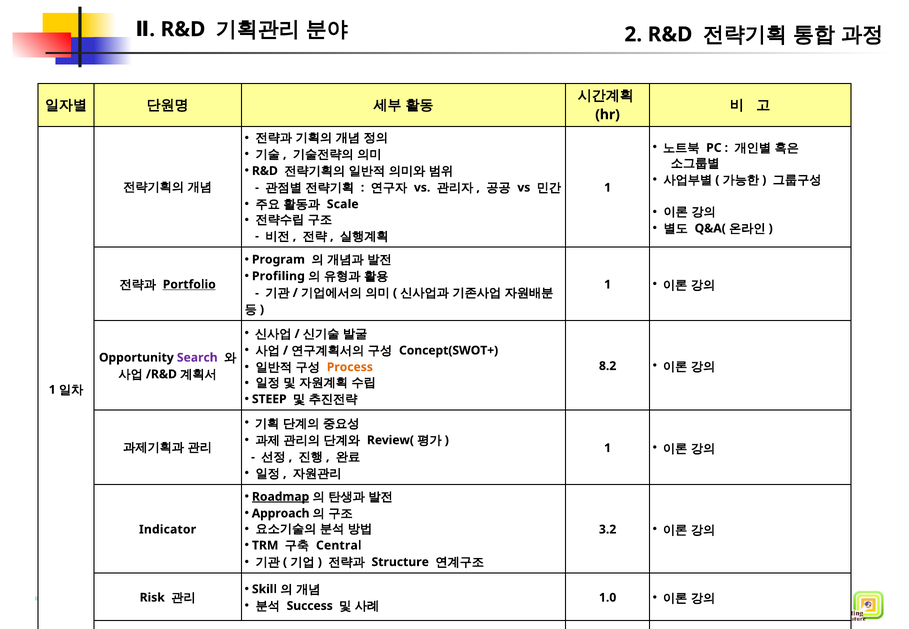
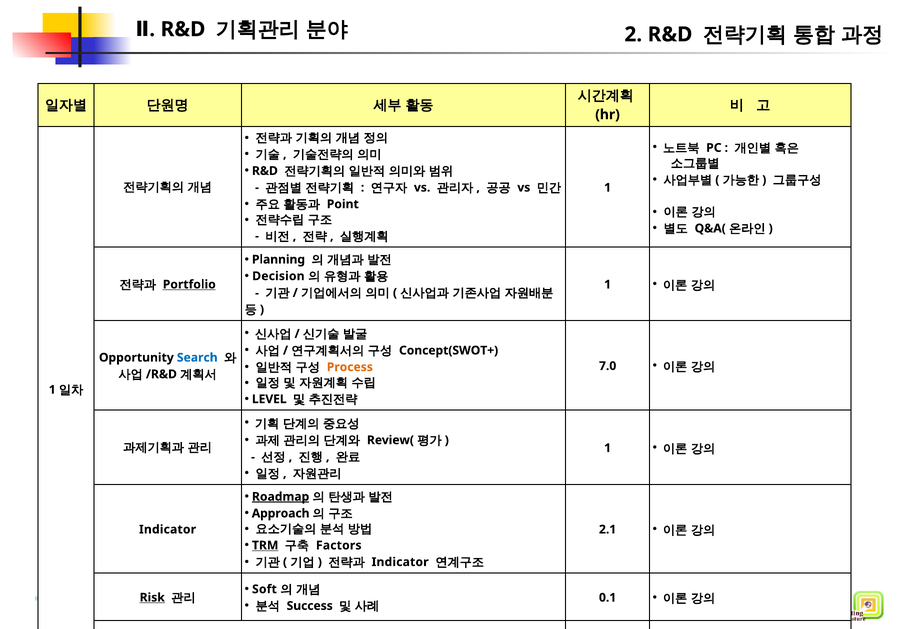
Scale: Scale -> Point
Program: Program -> Planning
Profiling: Profiling -> Decision
Search colour: purple -> blue
8.2: 8.2 -> 7.0
STEEP: STEEP -> LEVEL
3.2: 3.2 -> 2.1
TRM underline: none -> present
Central: Central -> Factors
Structure at (400, 562): Structure -> Indicator
Skill: Skill -> Soft
Risk underline: none -> present
1.0: 1.0 -> 0.1
